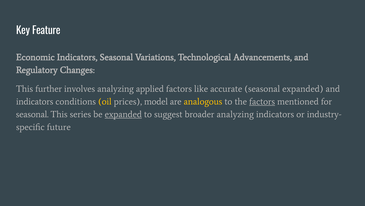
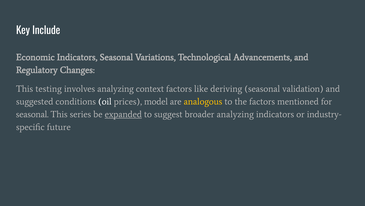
Feature: Feature -> Include
further: further -> testing
applied: applied -> context
accurate: accurate -> deriving
seasonal expanded: expanded -> validation
indicators at (35, 101): indicators -> suggested
oil colour: yellow -> white
factors at (262, 101) underline: present -> none
